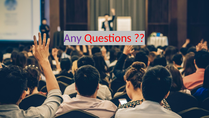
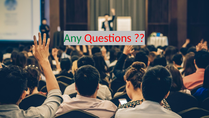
Any at (73, 38) colour: purple -> green
